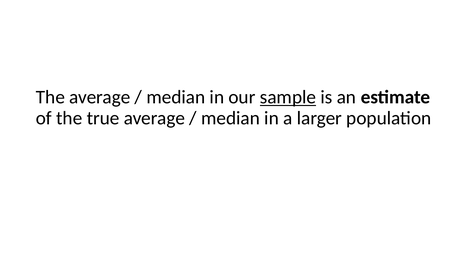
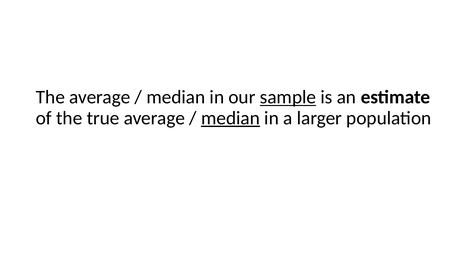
median at (230, 118) underline: none -> present
